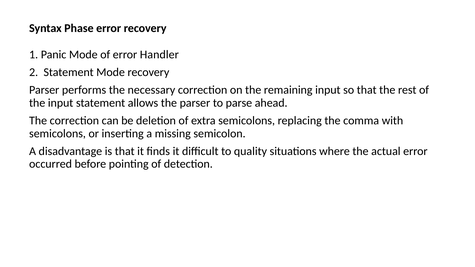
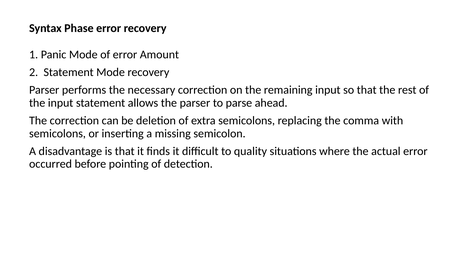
Handler: Handler -> Amount
